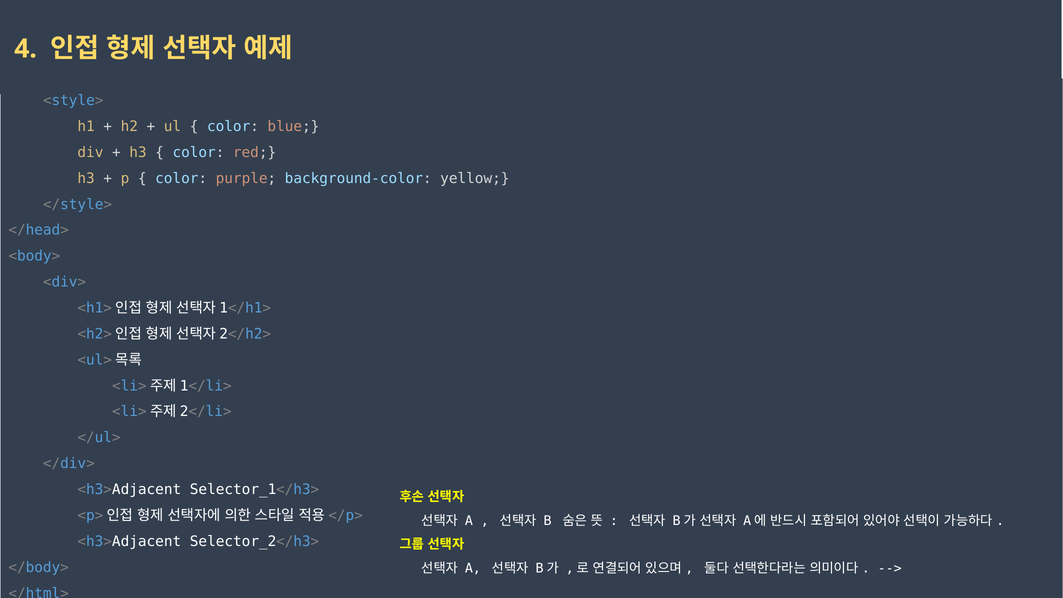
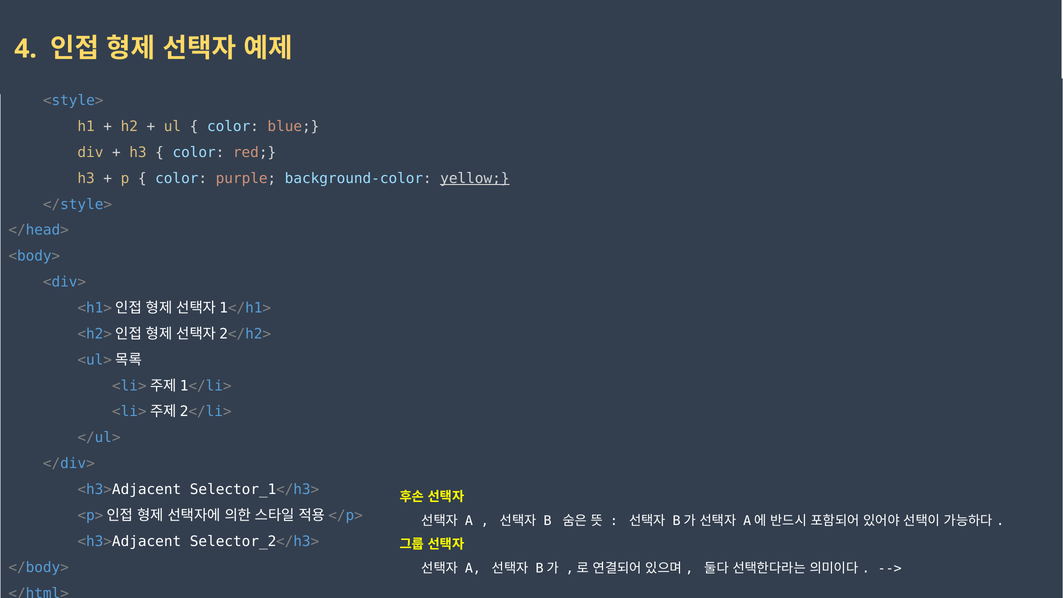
yellow underline: none -> present
